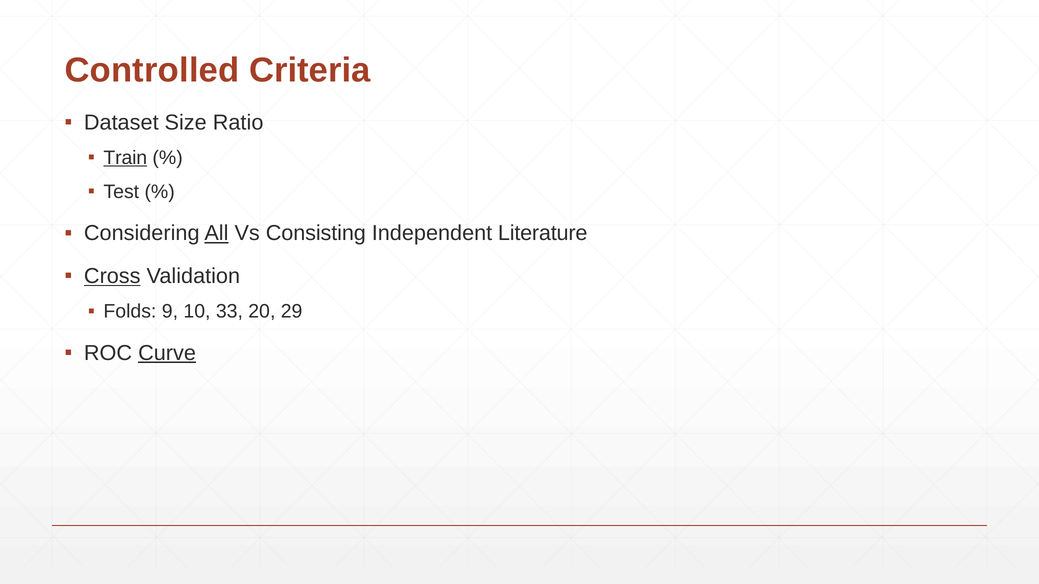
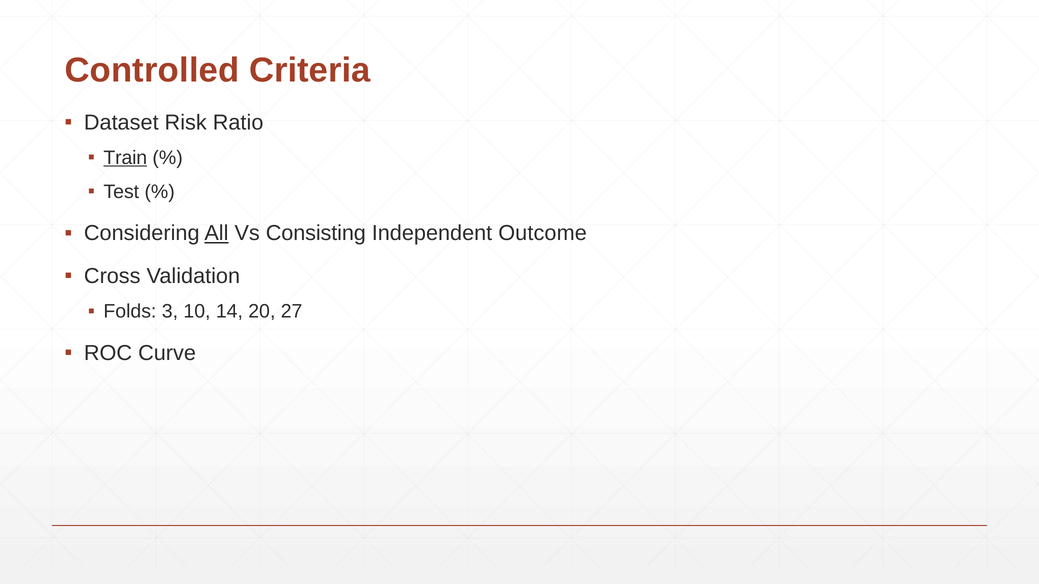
Size: Size -> Risk
Literature: Literature -> Outcome
Cross underline: present -> none
9: 9 -> 3
33: 33 -> 14
29: 29 -> 27
Curve underline: present -> none
